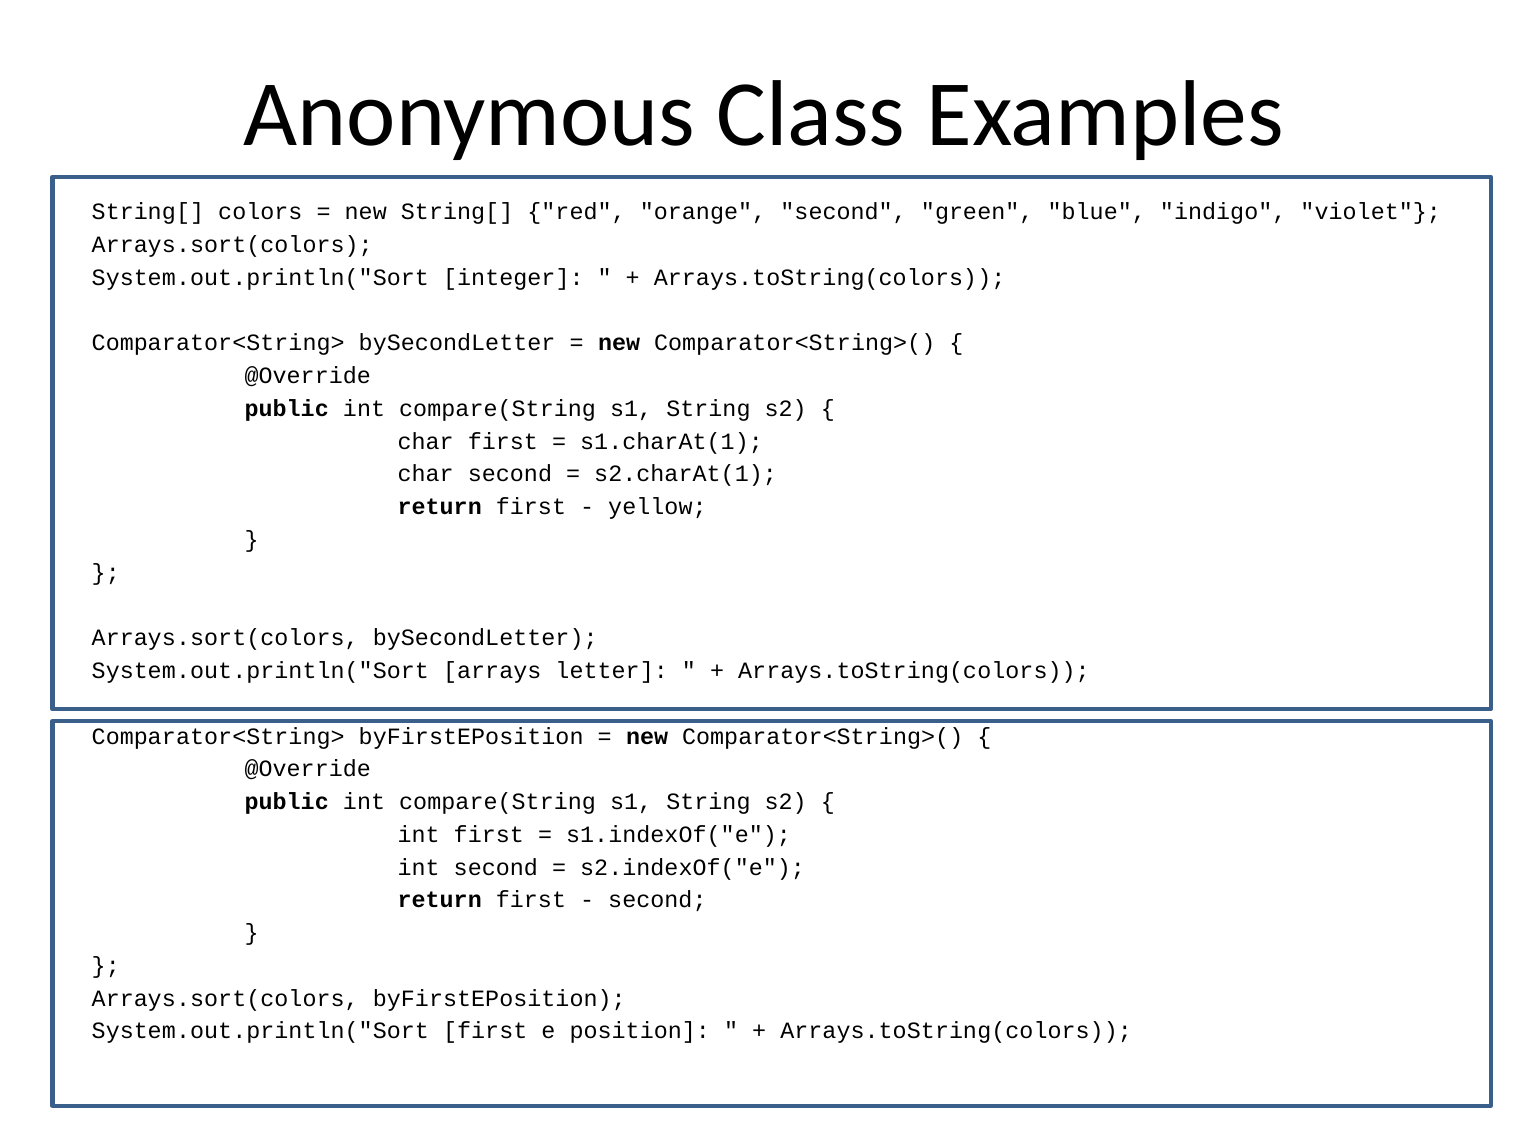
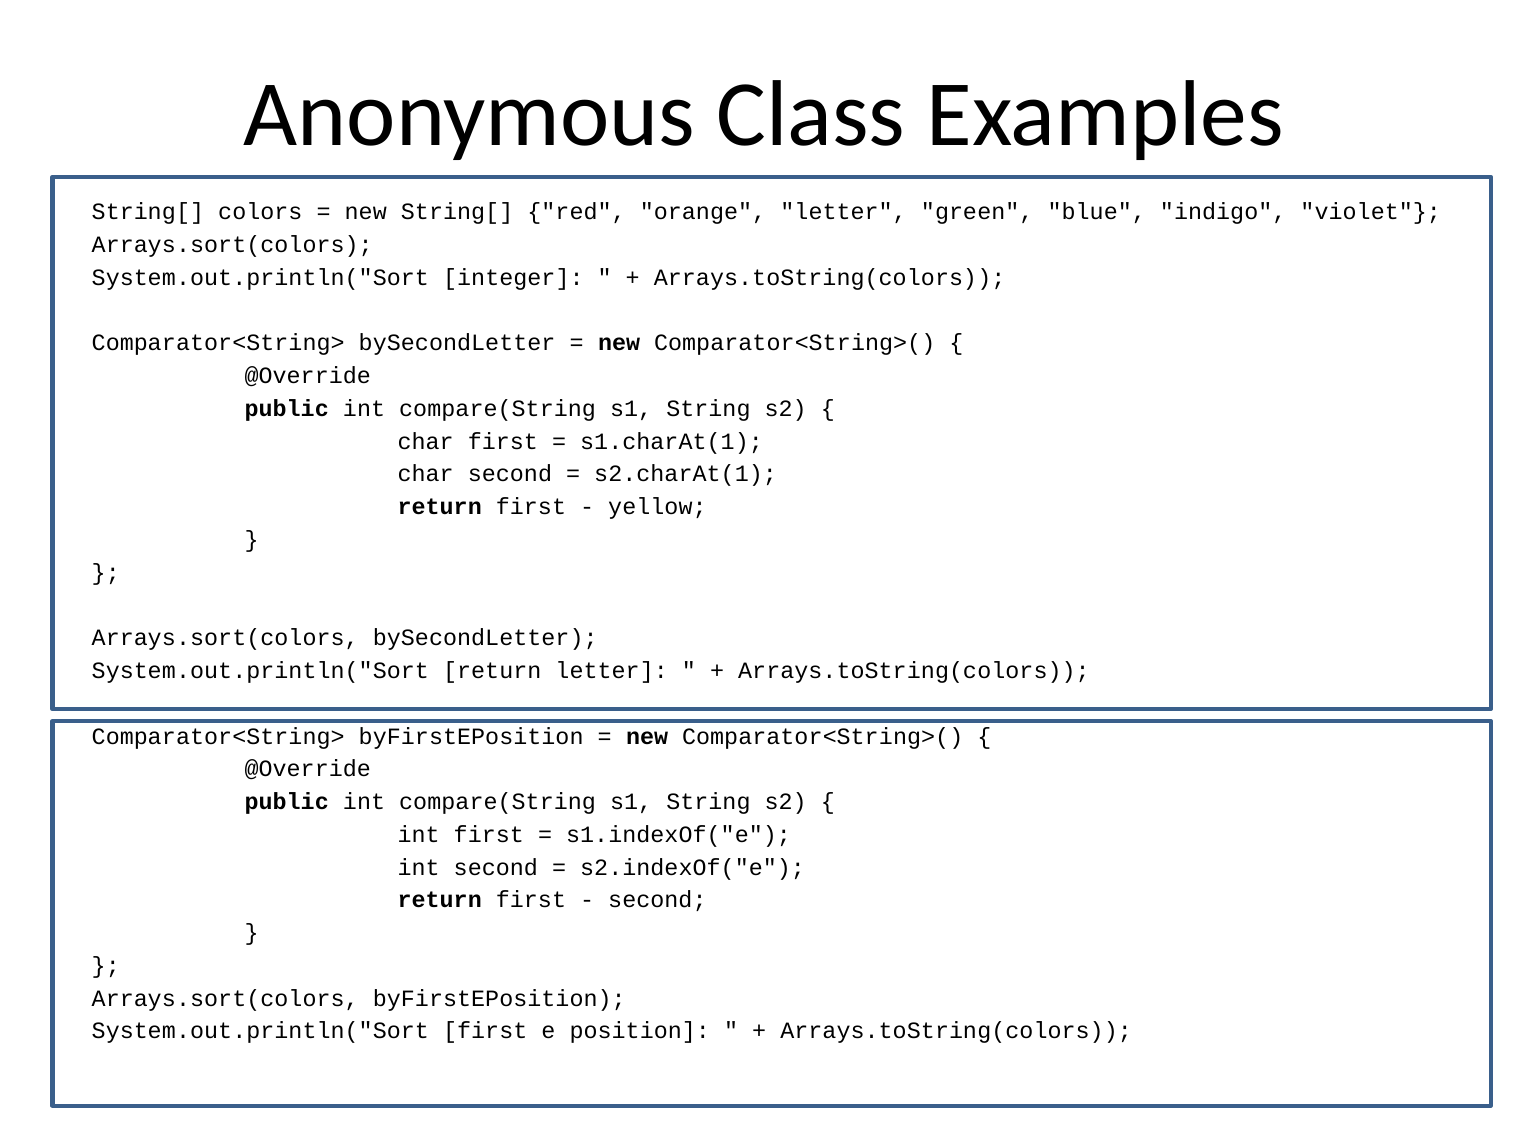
orange second: second -> letter
System.out.println("Sort arrays: arrays -> return
